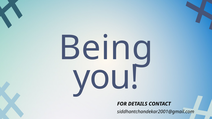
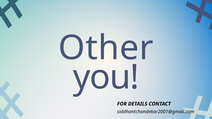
Being: Being -> Other
